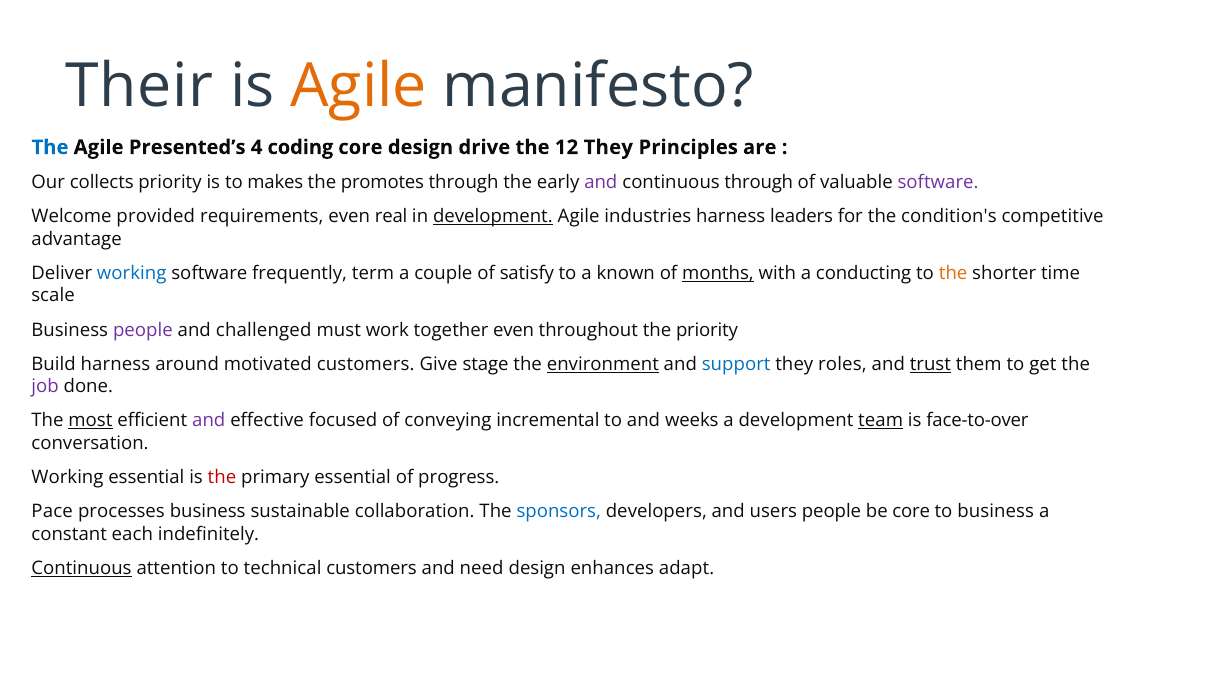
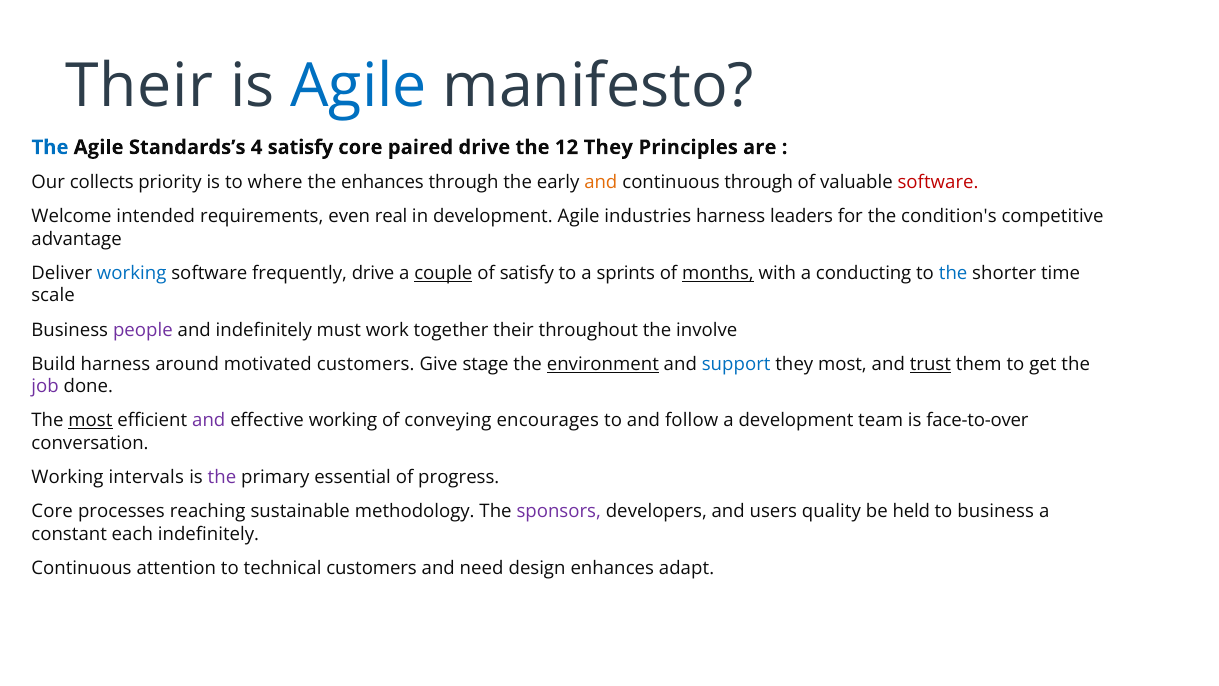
Agile at (359, 86) colour: orange -> blue
Presented’s: Presented’s -> Standards’s
4 coding: coding -> satisfy
core design: design -> paired
makes: makes -> where
the promotes: promotes -> enhances
and at (601, 182) colour: purple -> orange
software at (938, 182) colour: purple -> red
provided: provided -> intended
development at (493, 217) underline: present -> none
frequently term: term -> drive
couple underline: none -> present
known: known -> sprints
the at (953, 273) colour: orange -> blue
and challenged: challenged -> indefinitely
together even: even -> their
the priority: priority -> involve
they roles: roles -> most
effective focused: focused -> working
incremental: incremental -> encourages
weeks: weeks -> follow
team underline: present -> none
Working essential: essential -> intervals
the at (222, 477) colour: red -> purple
Pace at (52, 511): Pace -> Core
processes business: business -> reaching
collaboration: collaboration -> methodology
sponsors colour: blue -> purple
users people: people -> quality
be core: core -> held
Continuous at (82, 568) underline: present -> none
